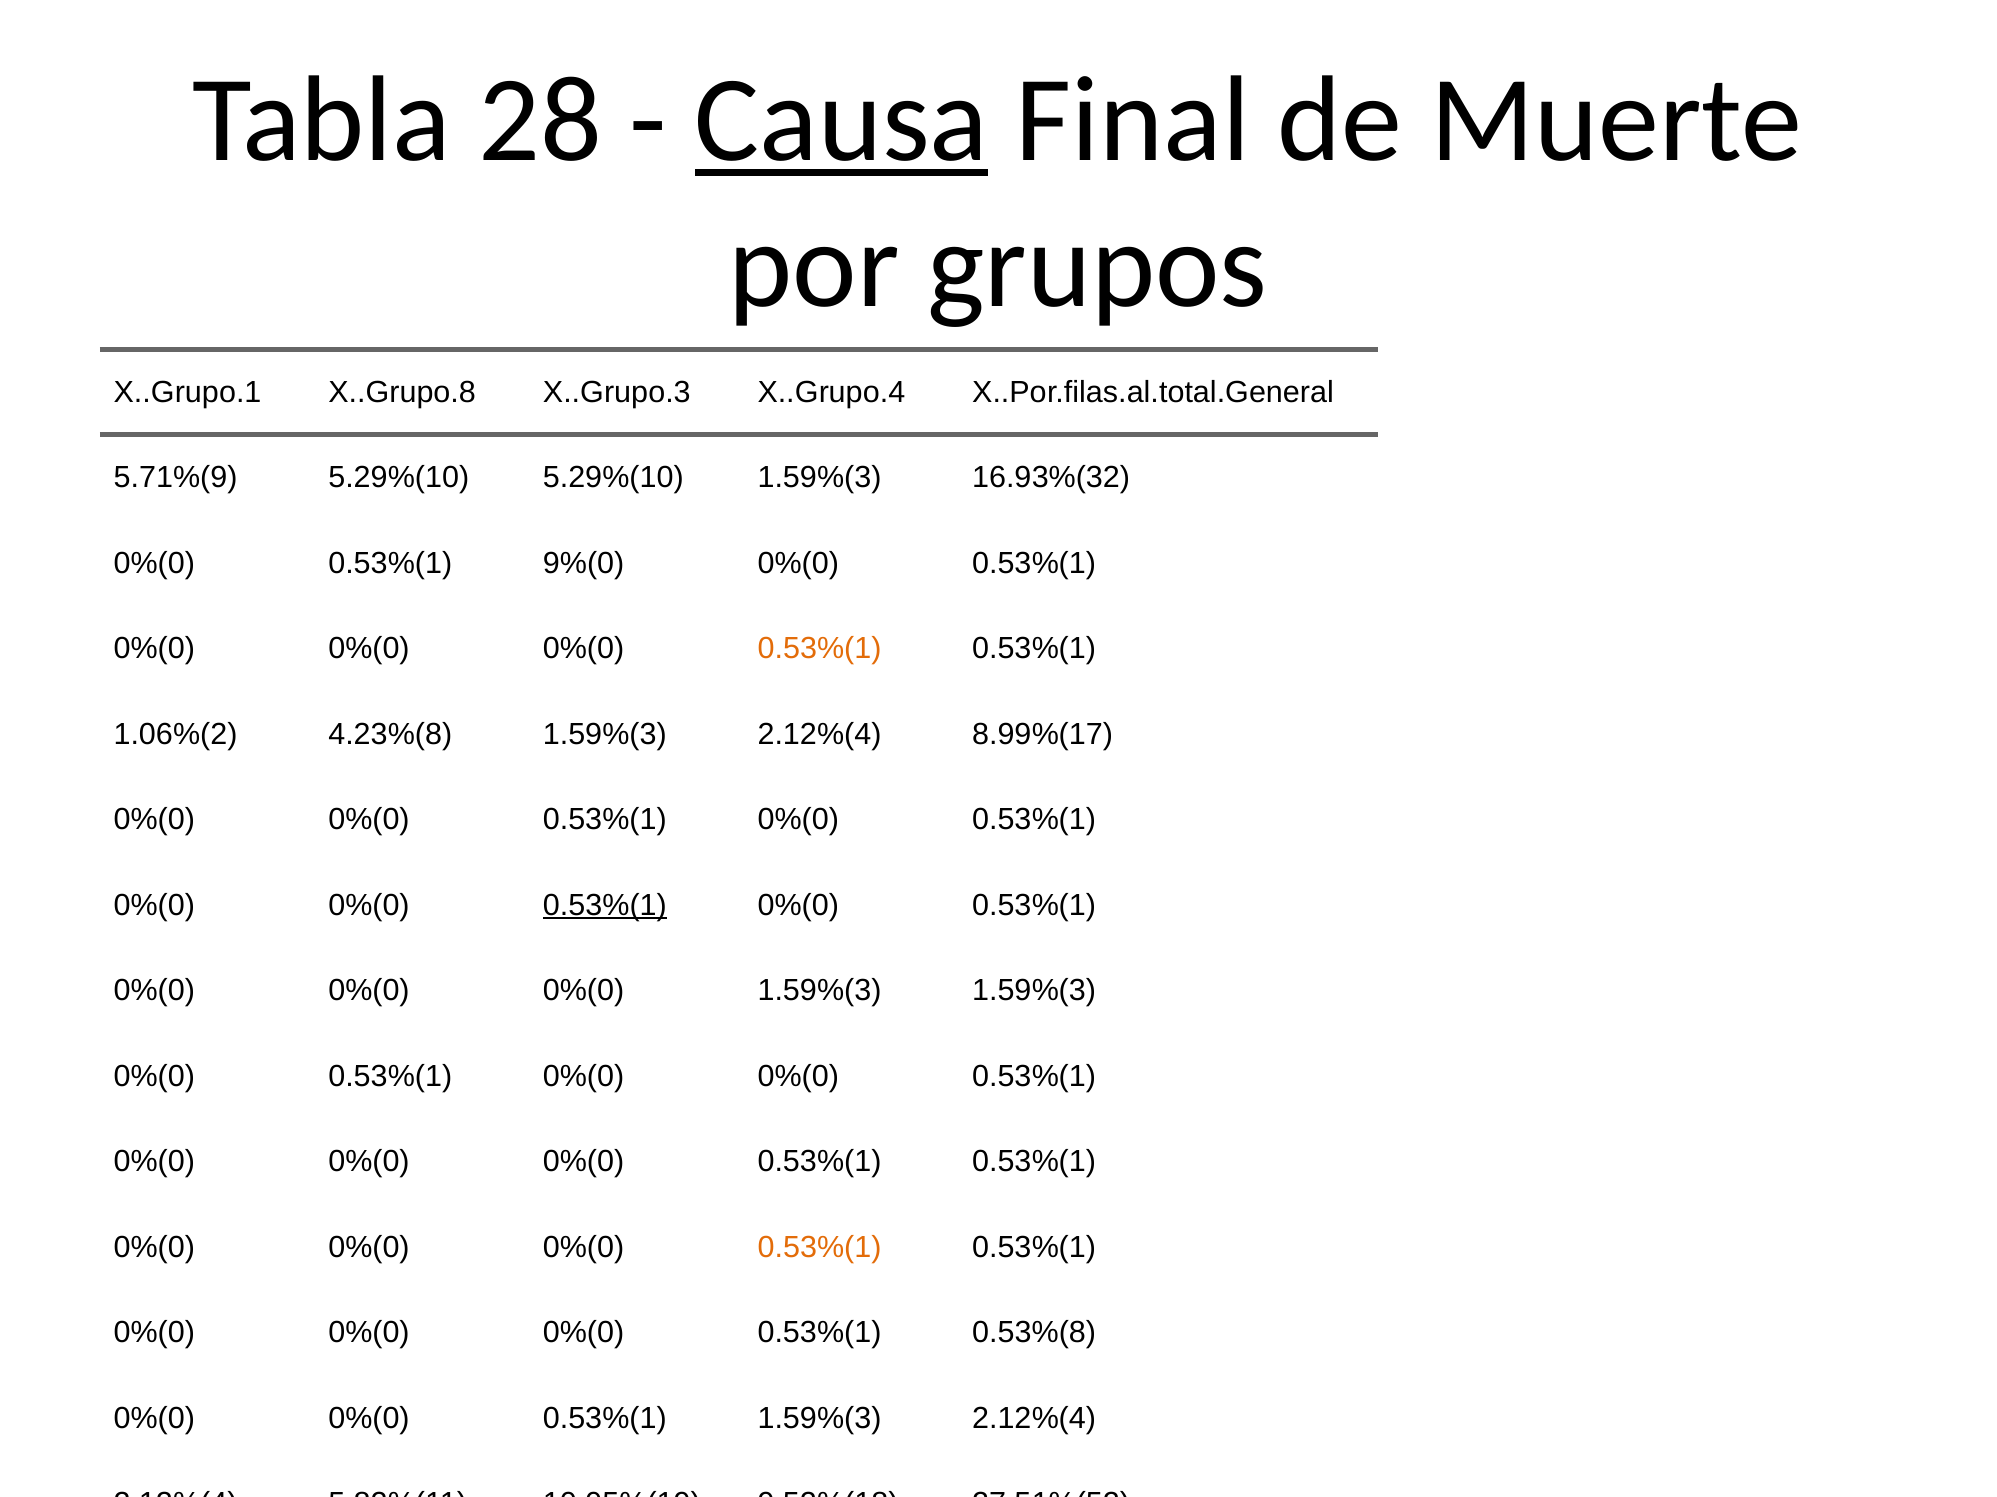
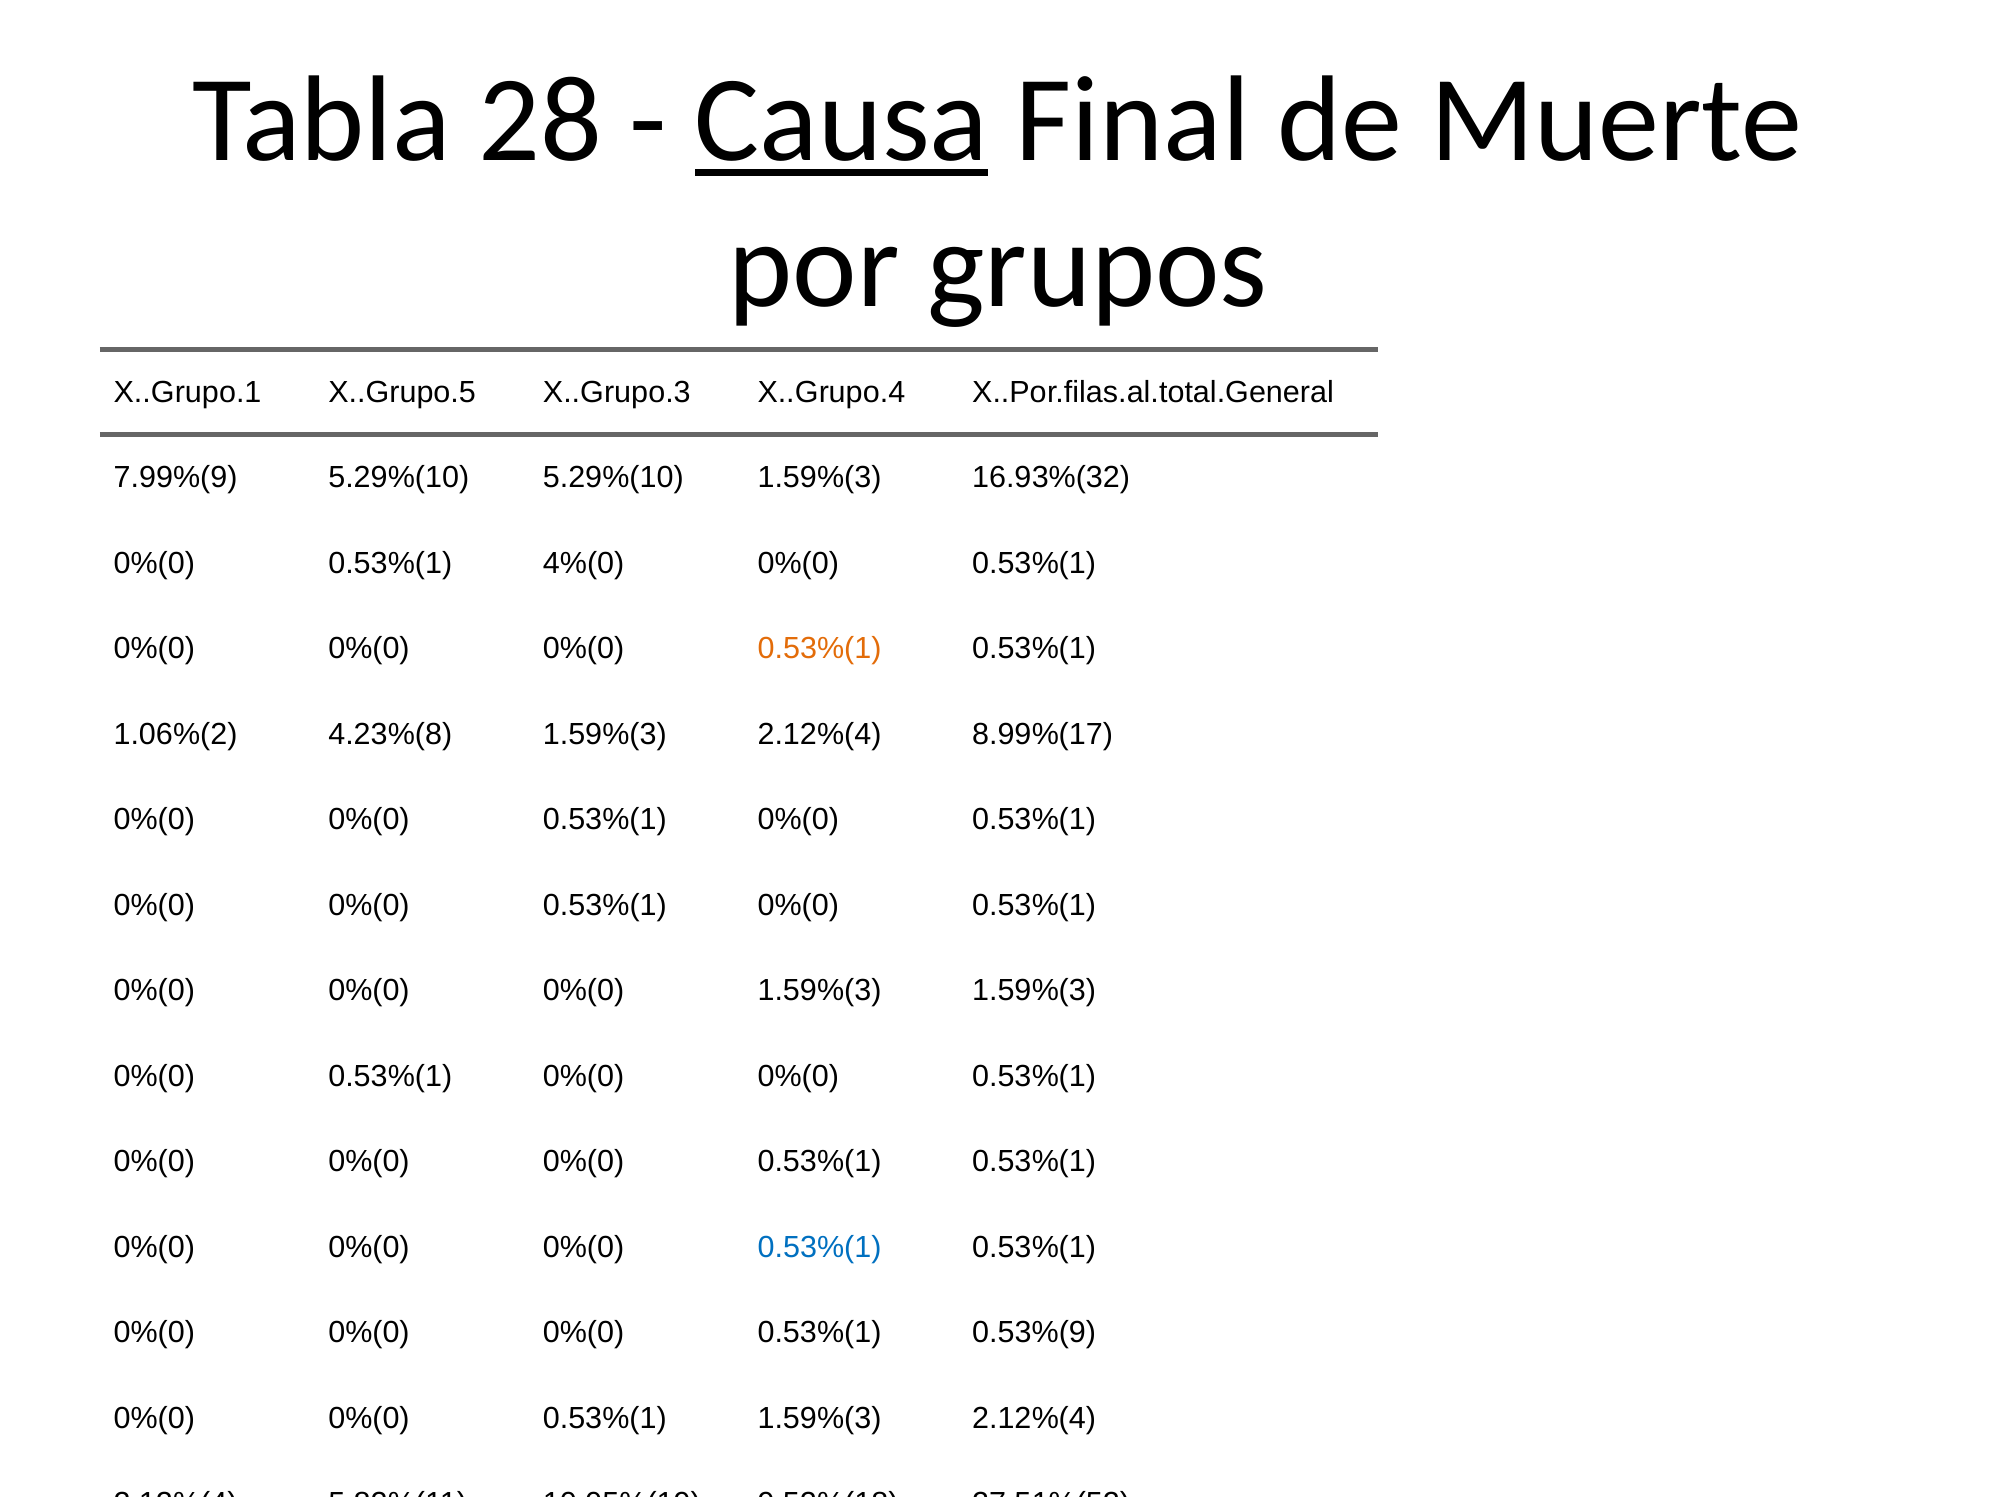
X..Grupo.8: X..Grupo.8 -> X..Grupo.5
5.71%(9: 5.71%(9 -> 7.99%(9
9%(0: 9%(0 -> 4%(0
0.53%(1 at (605, 906) underline: present -> none
0.53%(1 at (820, 1248) colour: orange -> blue
0.53%(8: 0.53%(8 -> 0.53%(9
